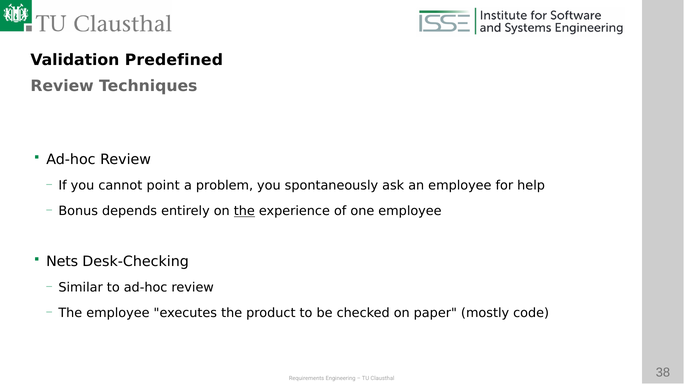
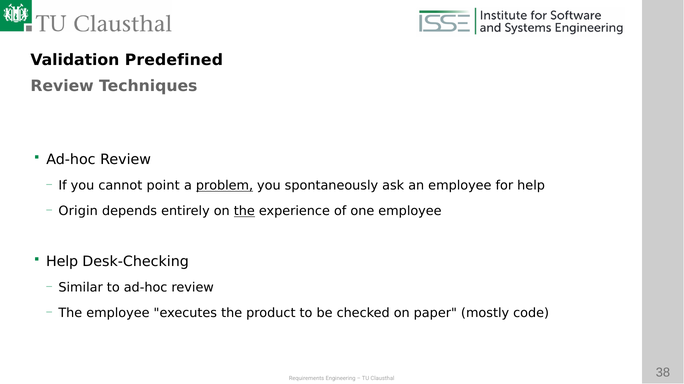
problem underline: none -> present
Bonus: Bonus -> Origin
Nets at (62, 262): Nets -> Help
